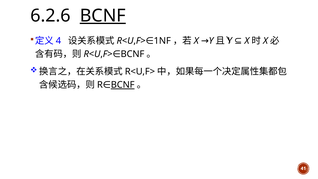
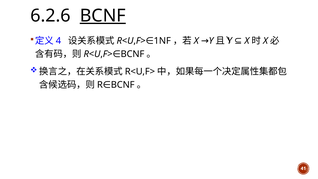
BCNF at (123, 85) underline: present -> none
